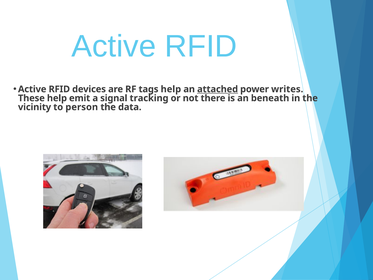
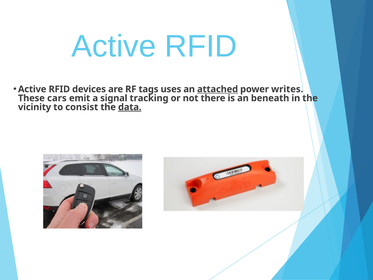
tags help: help -> uses
These help: help -> cars
person: person -> consist
data underline: none -> present
